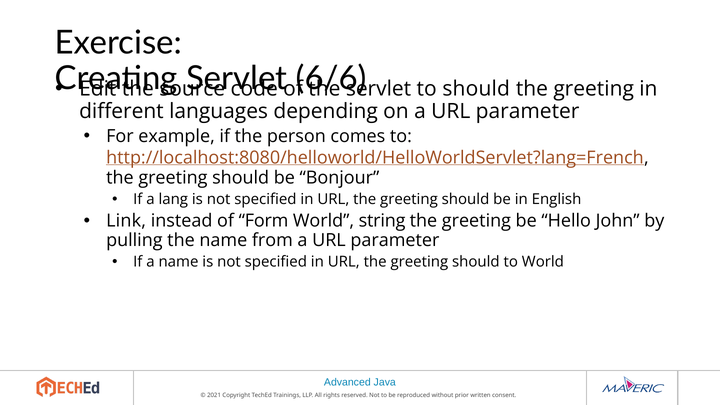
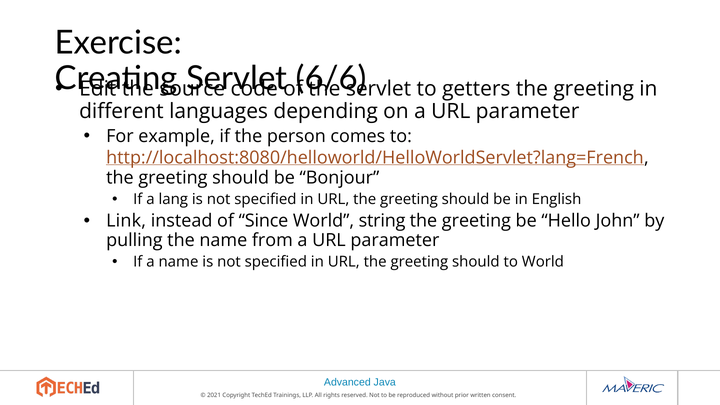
to should: should -> getters
Form: Form -> Since
